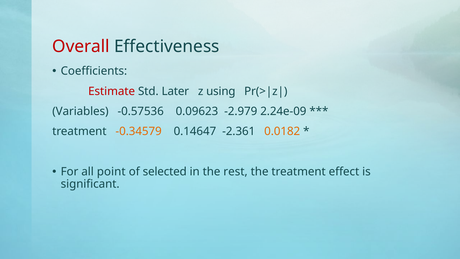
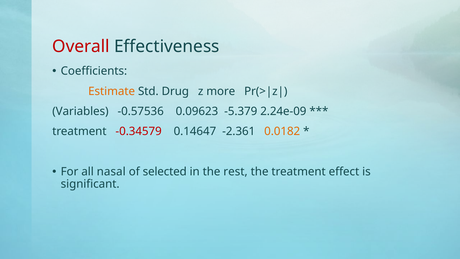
Estimate colour: red -> orange
Later: Later -> Drug
using: using -> more
-2.979: -2.979 -> -5.379
-0.34579 colour: orange -> red
point: point -> nasal
